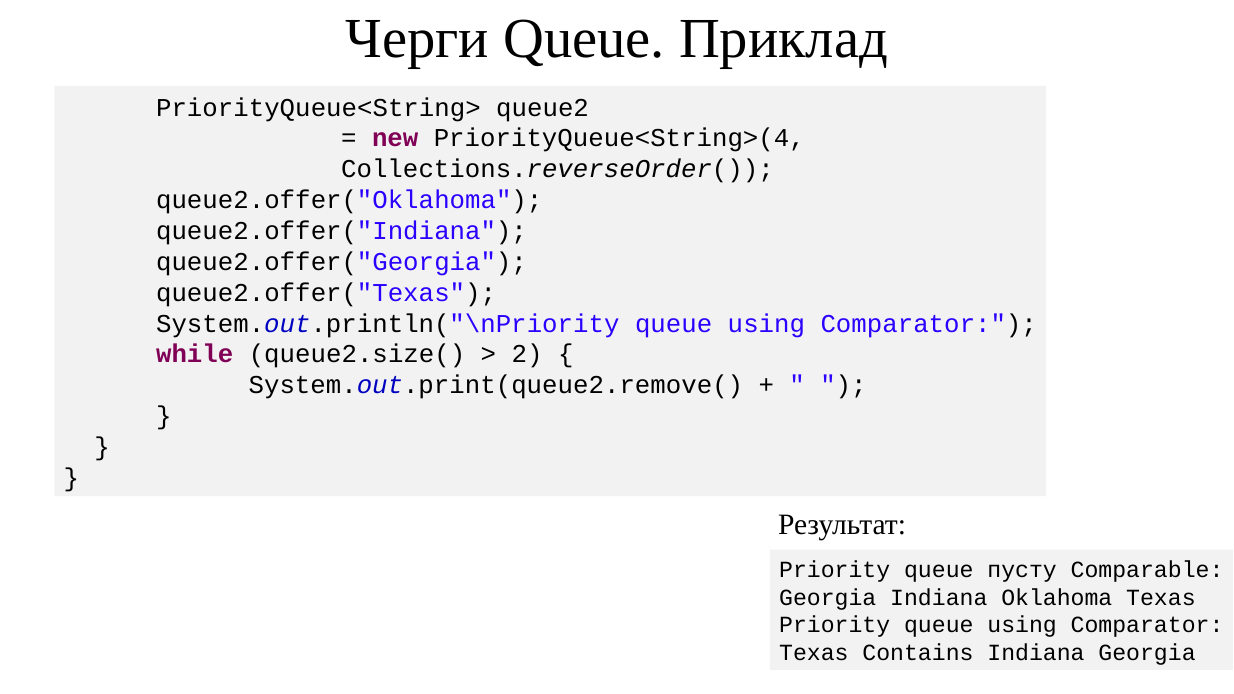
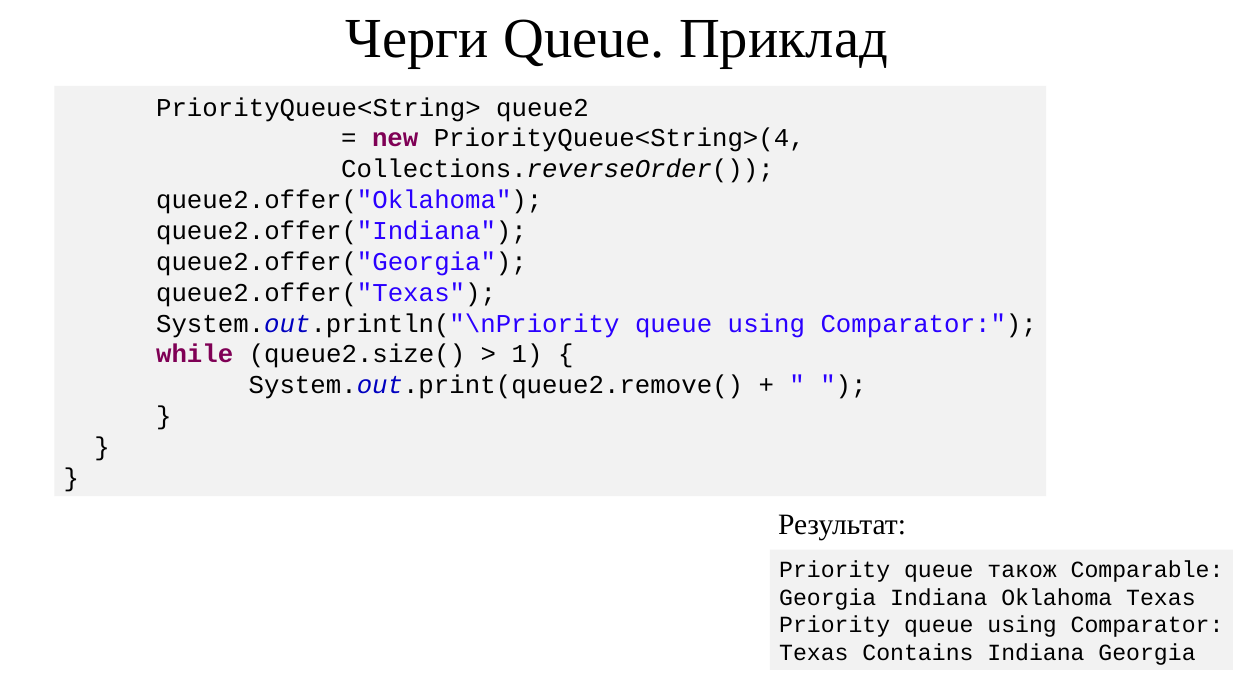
2: 2 -> 1
пусту: пусту -> також
